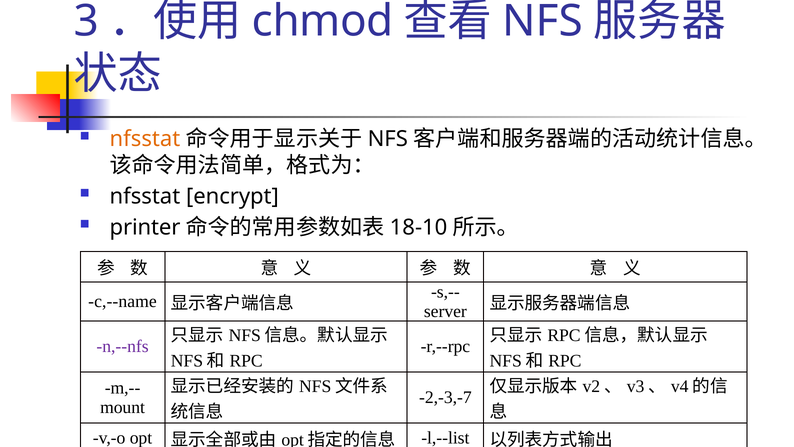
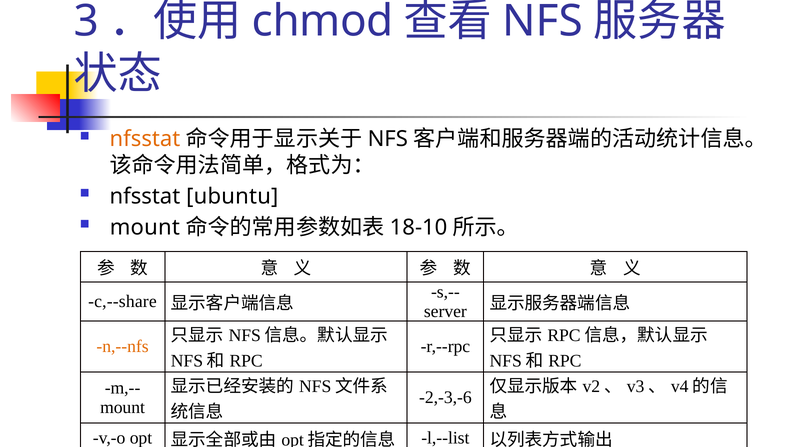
encrypt: encrypt -> ubuntu
printer at (145, 227): printer -> mount
c,--name: c,--name -> c,--share
n,--nfs colour: purple -> orange
-2,-3,-7: -2,-3,-7 -> -2,-3,-6
